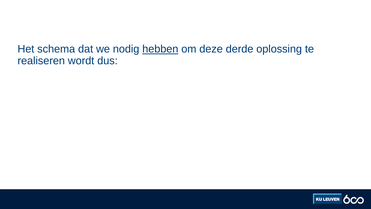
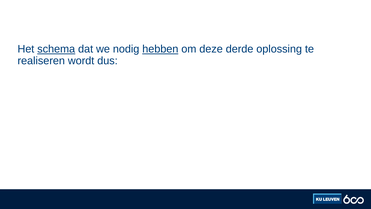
schema underline: none -> present
